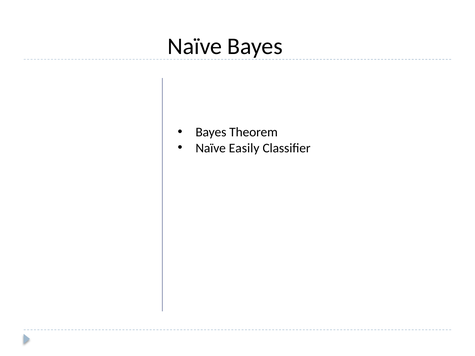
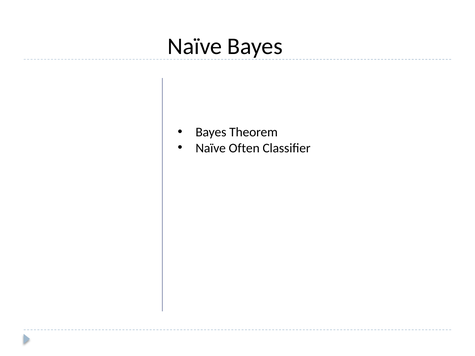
Easily: Easily -> Often
